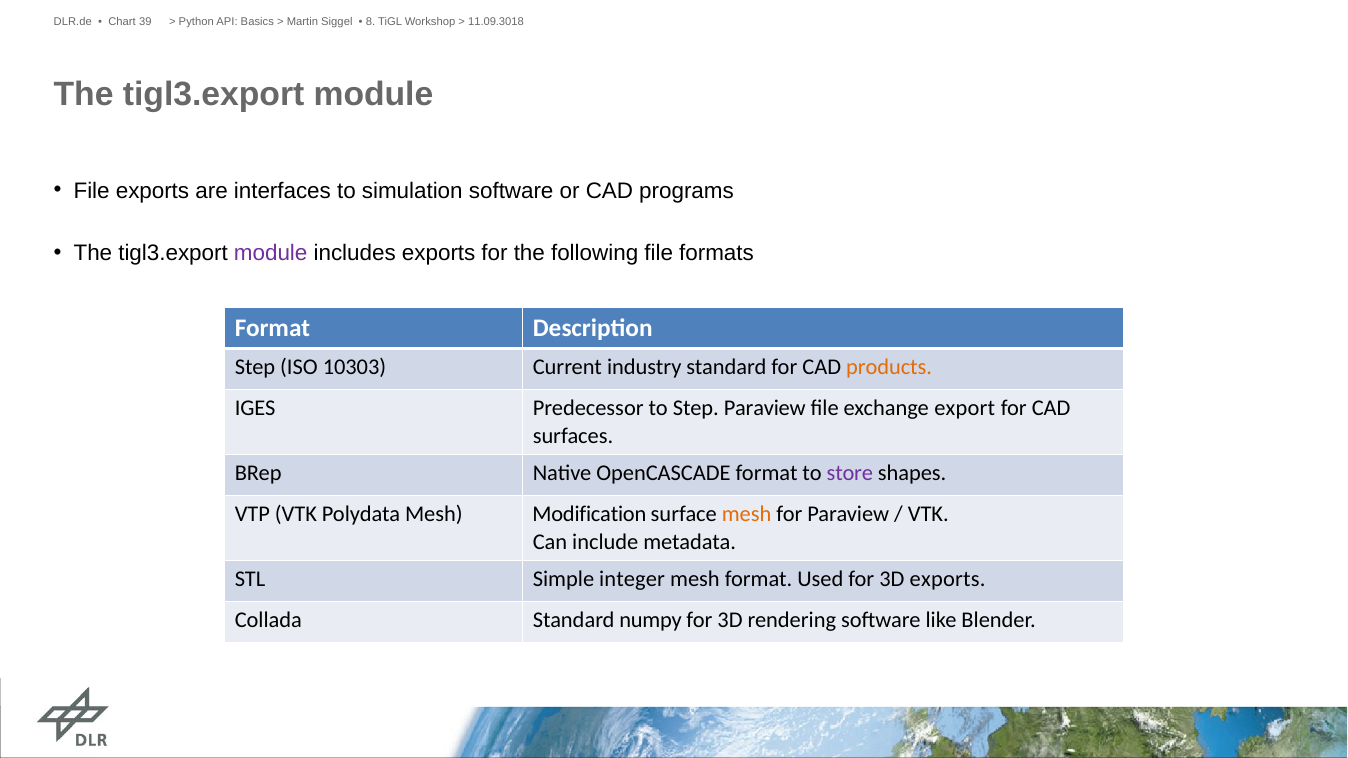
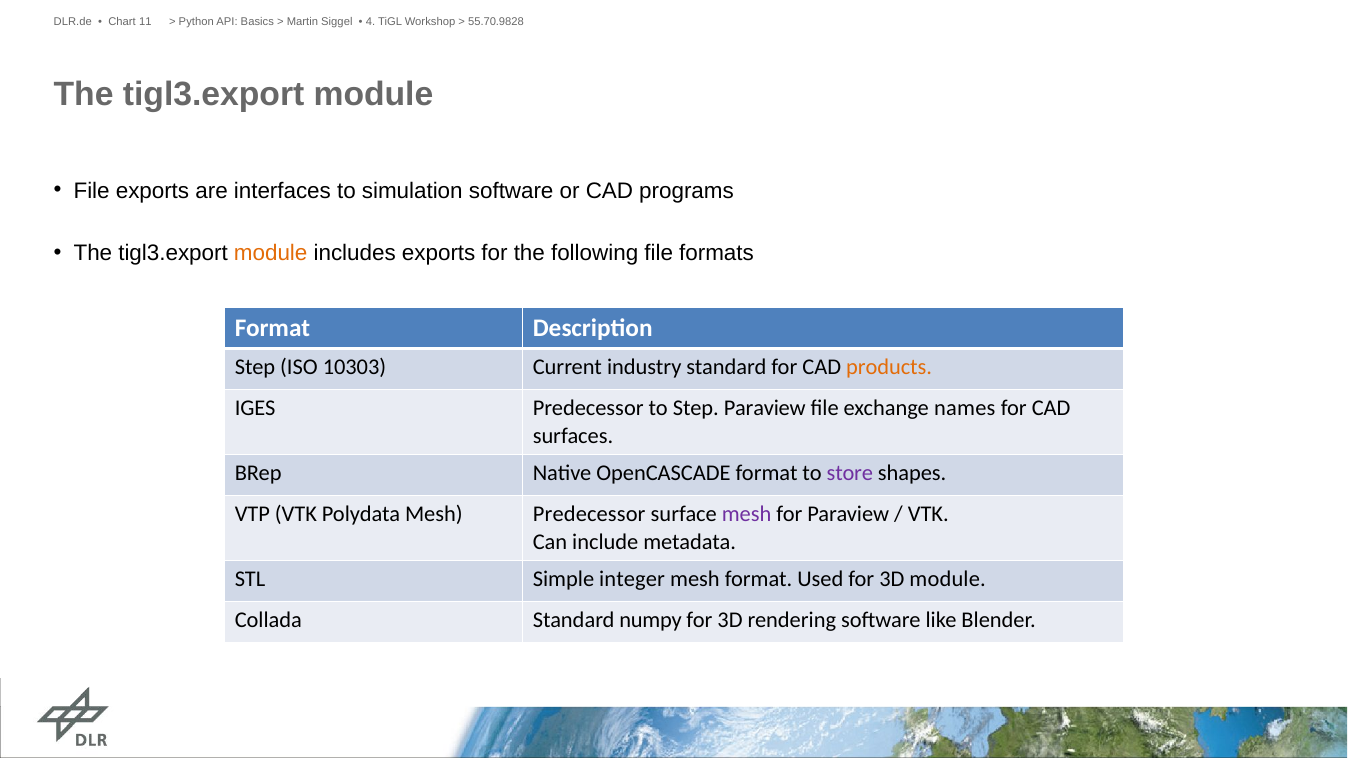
39: 39 -> 11
8: 8 -> 4
11.09.3018: 11.09.3018 -> 55.70.9828
module at (271, 253) colour: purple -> orange
export: export -> names
Mesh Modification: Modification -> Predecessor
mesh at (747, 515) colour: orange -> purple
3D exports: exports -> module
